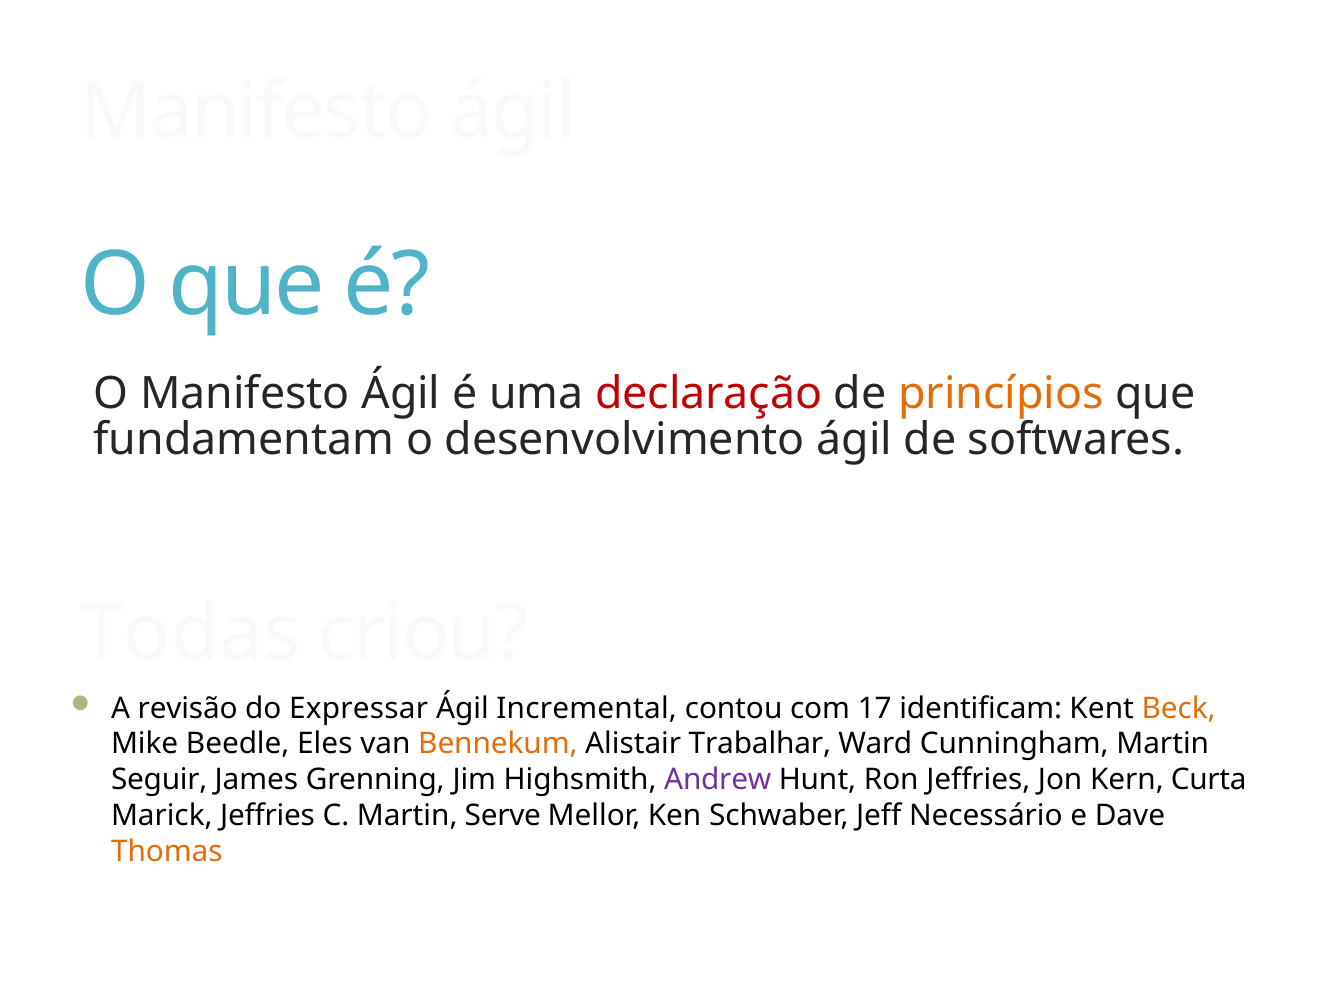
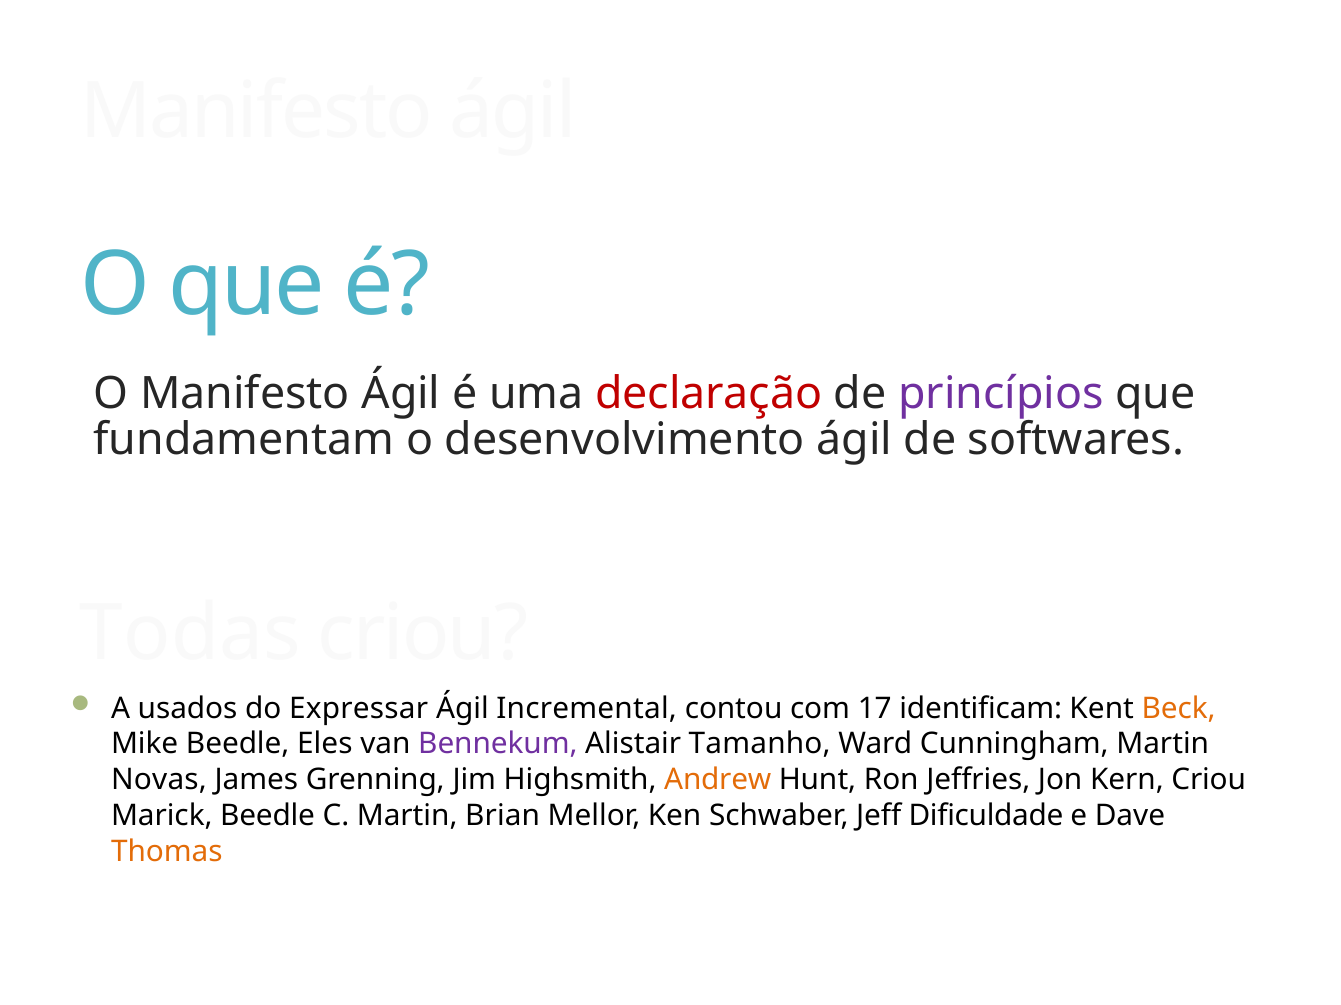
princípios colour: orange -> purple
revisão: revisão -> usados
Bennekum colour: orange -> purple
Trabalhar: Trabalhar -> Tamanho
Seguir: Seguir -> Novas
Andrew colour: purple -> orange
Kern Curta: Curta -> Criou
Marick Jeffries: Jeffries -> Beedle
Serve: Serve -> Brian
Necessário: Necessário -> Dificuldade
